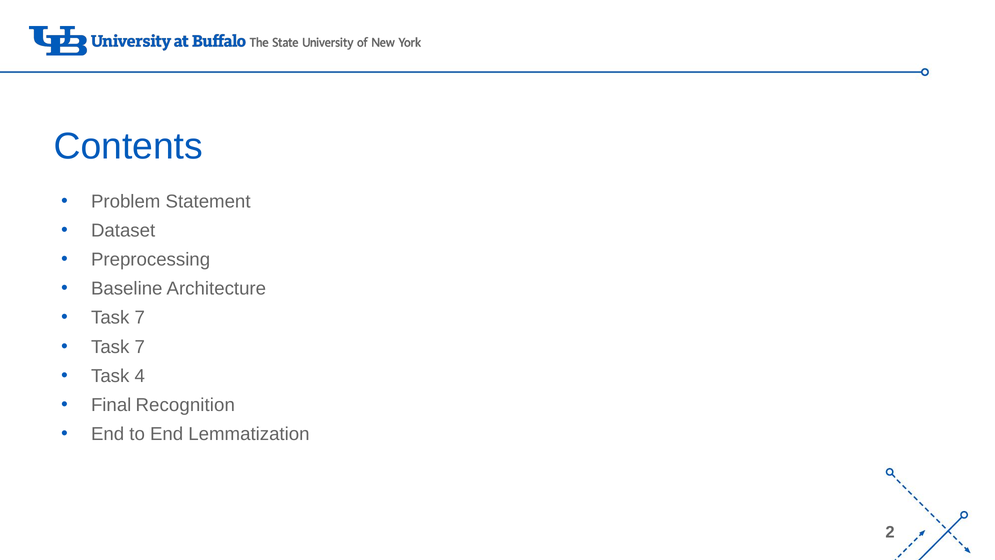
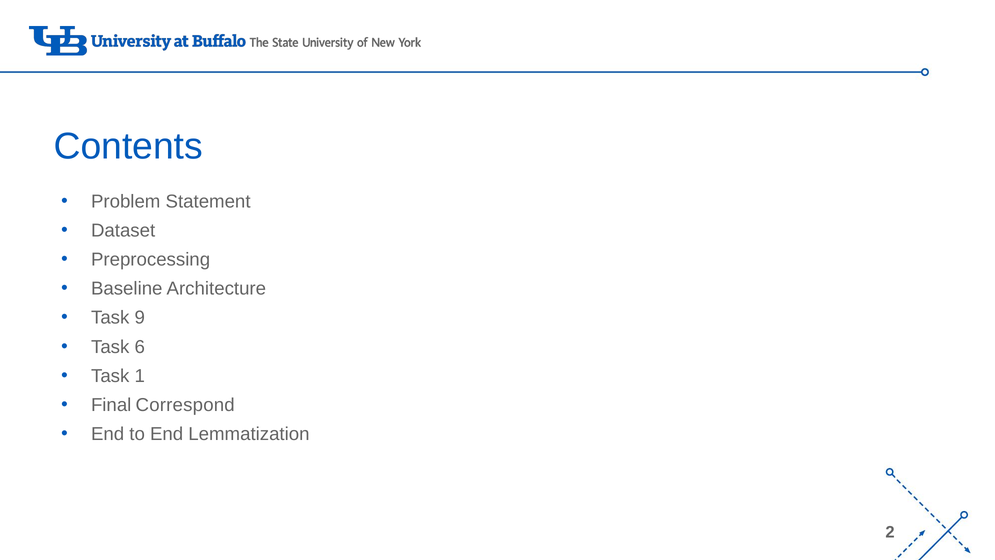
7 at (140, 318): 7 -> 9
7 at (140, 347): 7 -> 6
4: 4 -> 1
Recognition: Recognition -> Correspond
